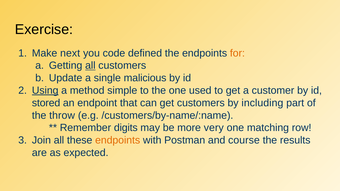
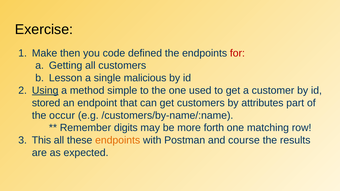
next: next -> then
for colour: orange -> red
all at (90, 66) underline: present -> none
Update: Update -> Lesson
including: including -> attributes
throw: throw -> occur
very: very -> forth
Join: Join -> This
